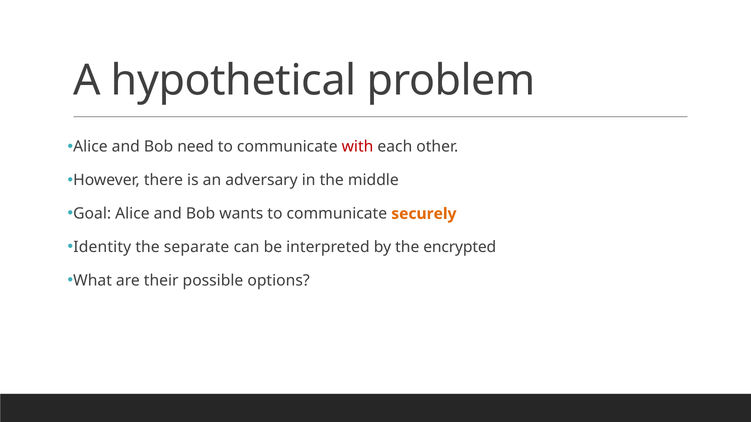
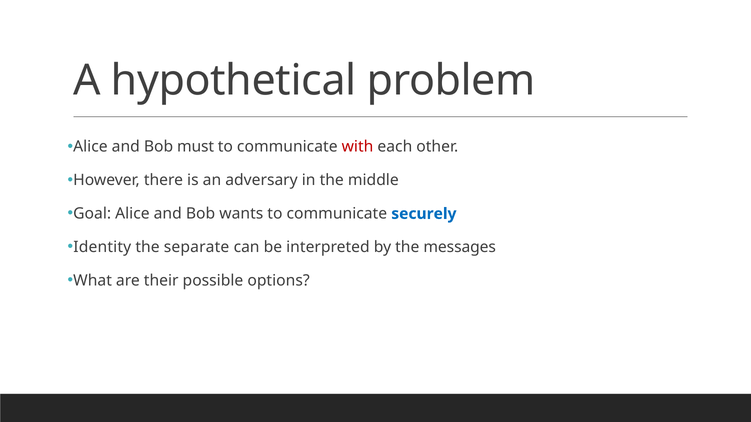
need: need -> must
securely colour: orange -> blue
encrypted: encrypted -> messages
